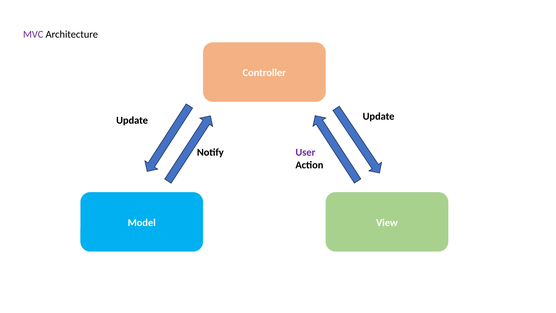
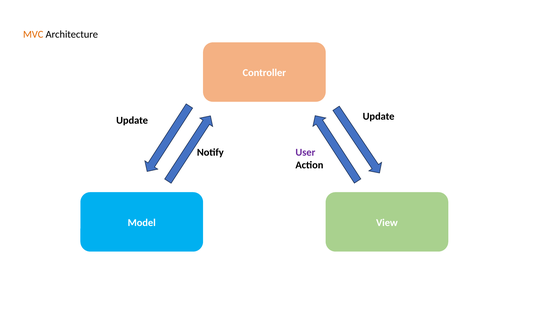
MVC colour: purple -> orange
